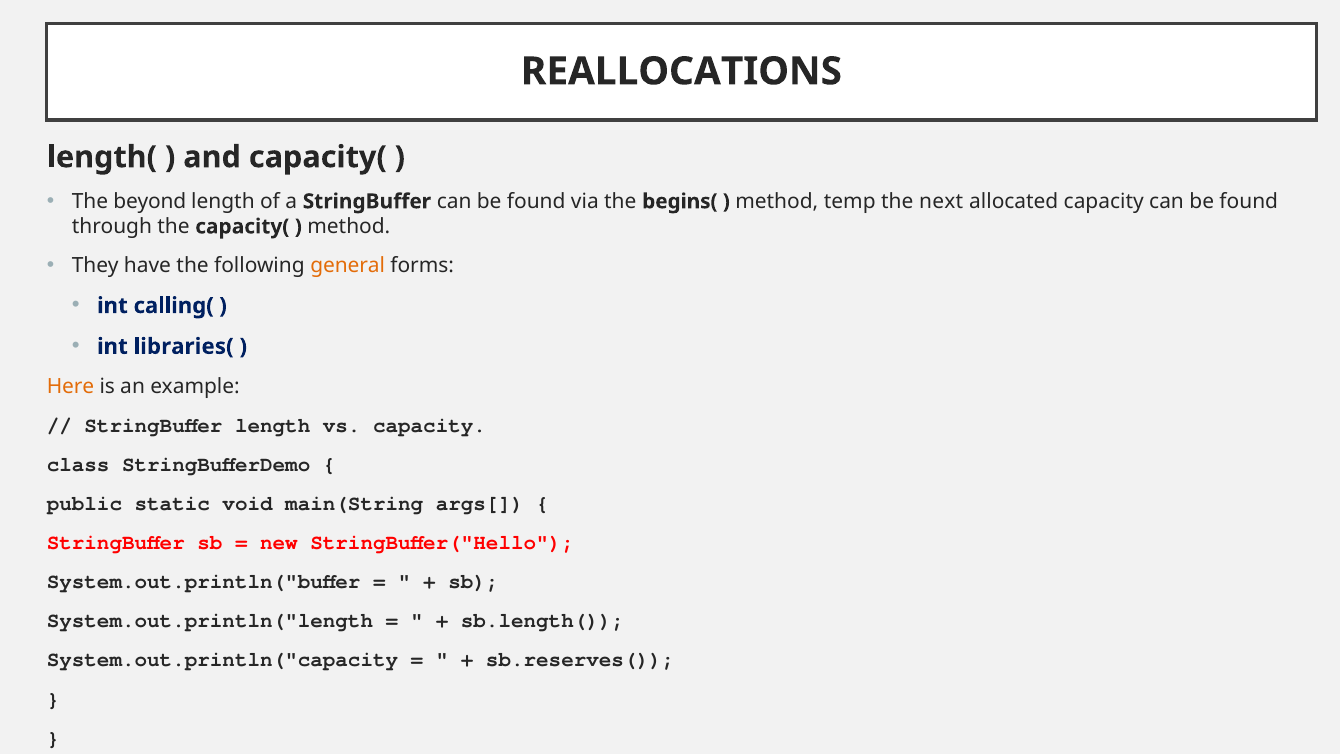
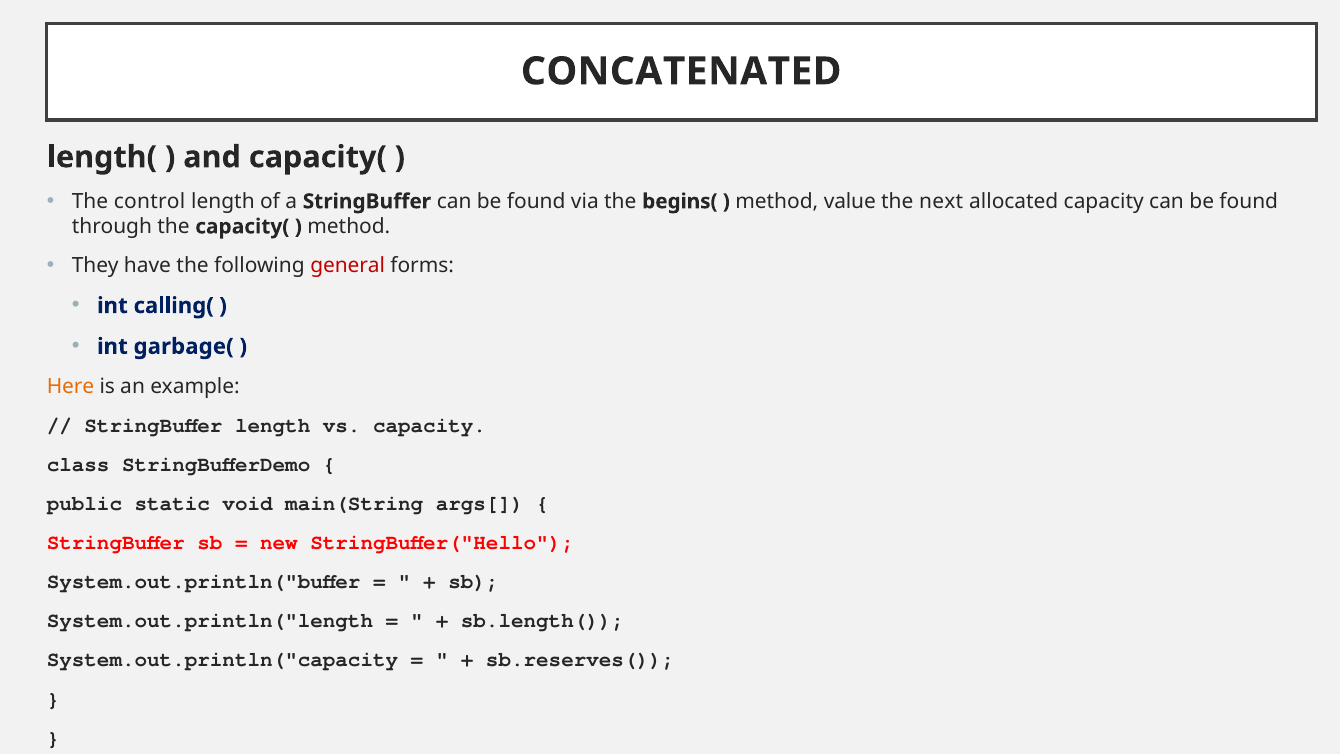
REALLOCATIONS: REALLOCATIONS -> CONCATENATED
beyond: beyond -> control
temp: temp -> value
general colour: orange -> red
libraries(: libraries( -> garbage(
